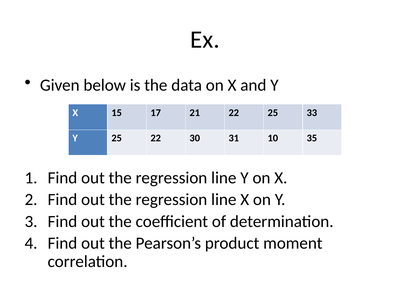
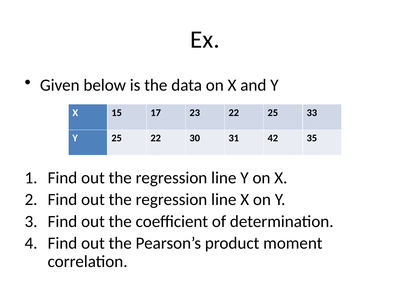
21: 21 -> 23
10: 10 -> 42
